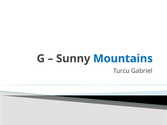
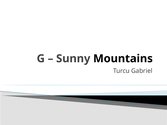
Mountains colour: blue -> black
